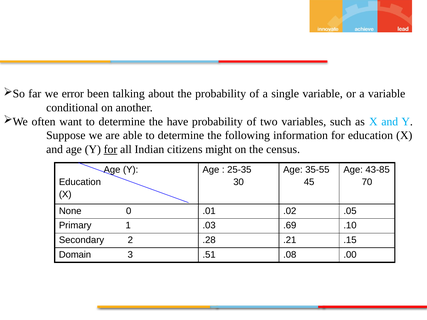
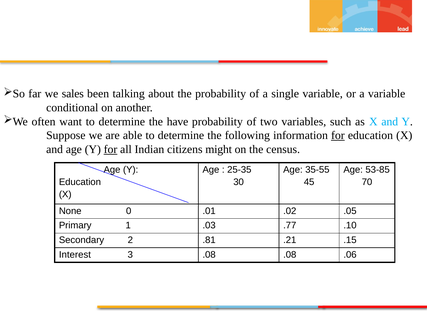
error: error -> sales
for at (338, 136) underline: none -> present
43-85: 43-85 -> 53-85
.69: .69 -> .77
.28: .28 -> .81
Domain: Domain -> Interest
3 .51: .51 -> .08
.00: .00 -> .06
